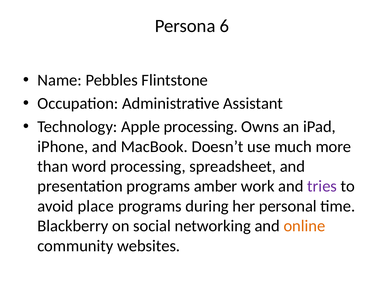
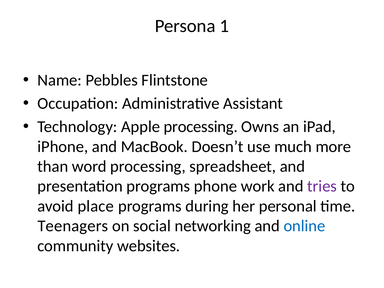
6: 6 -> 1
amber: amber -> phone
Blackberry: Blackberry -> Teenagers
online colour: orange -> blue
